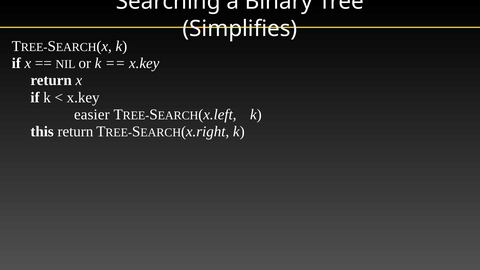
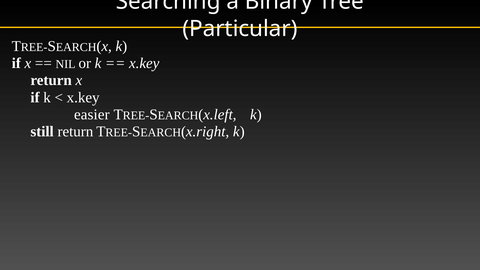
Simplifies: Simplifies -> Particular
this: this -> still
